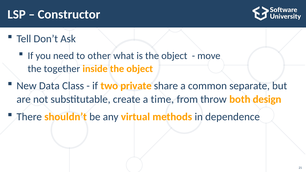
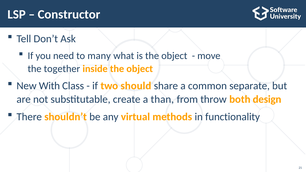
other: other -> many
Data: Data -> With
private: private -> should
time: time -> than
dependence: dependence -> functionality
